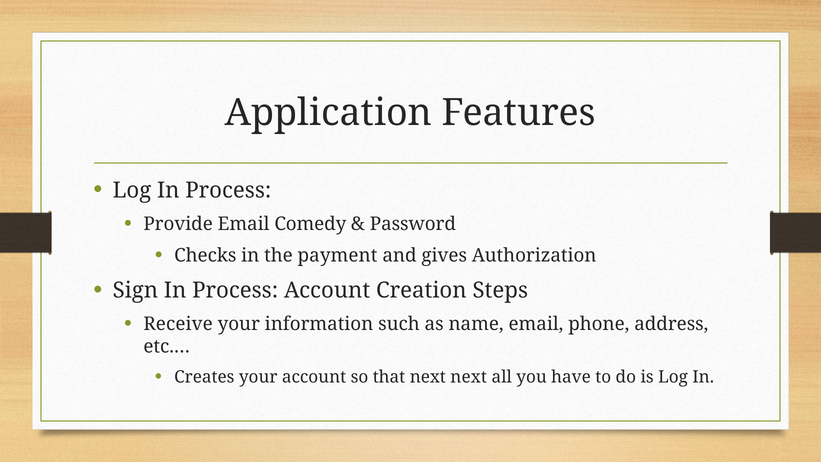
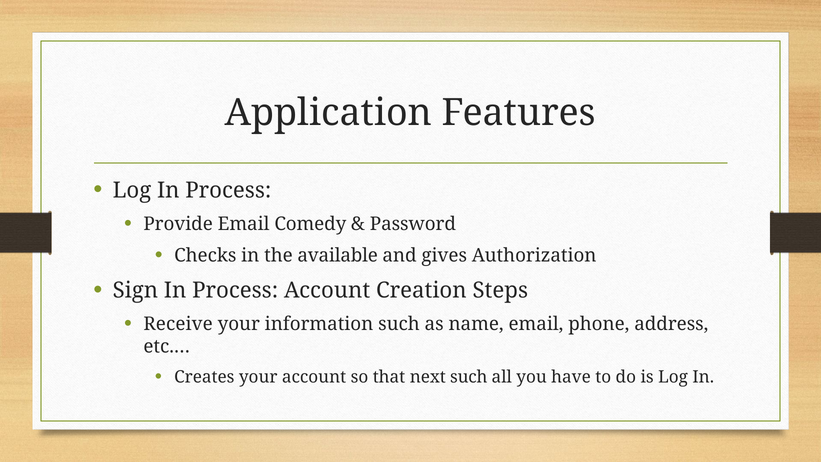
payment: payment -> available
next next: next -> such
